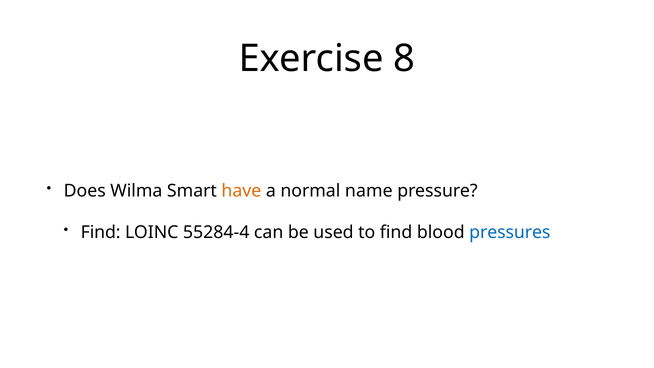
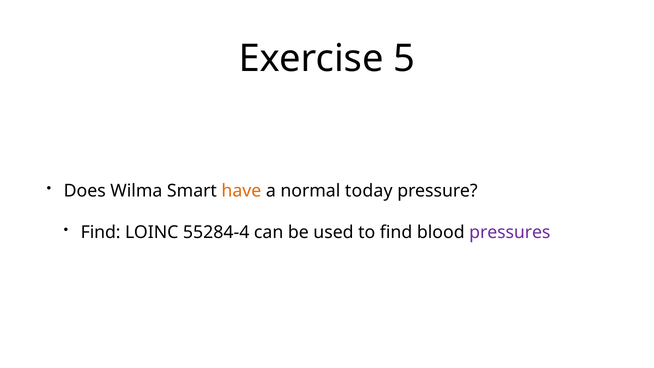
8: 8 -> 5
name: name -> today
pressures colour: blue -> purple
